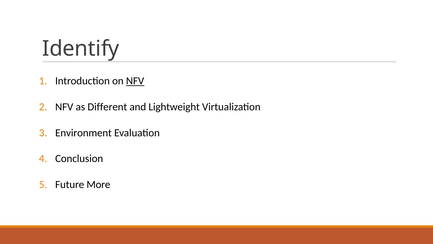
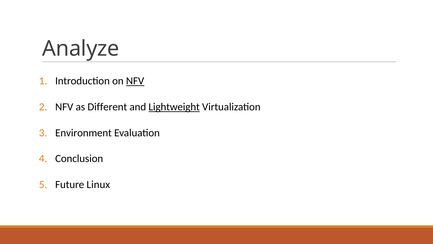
Identify: Identify -> Analyze
Lightweight underline: none -> present
More: More -> Linux
